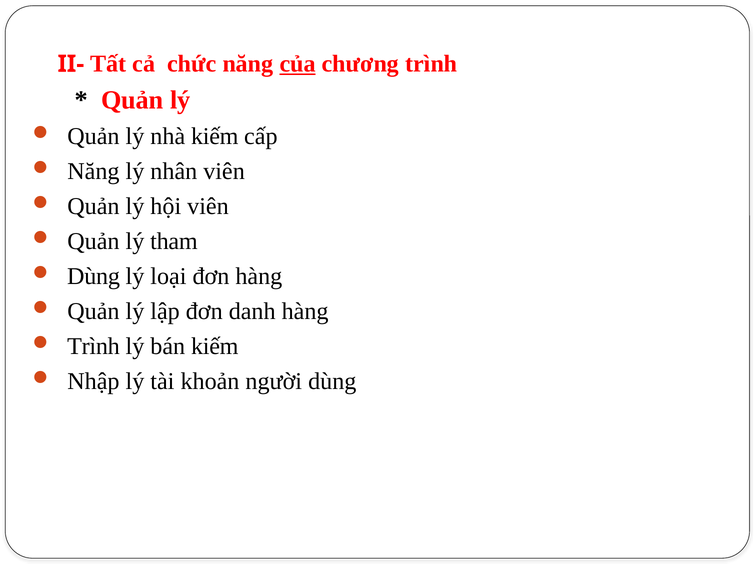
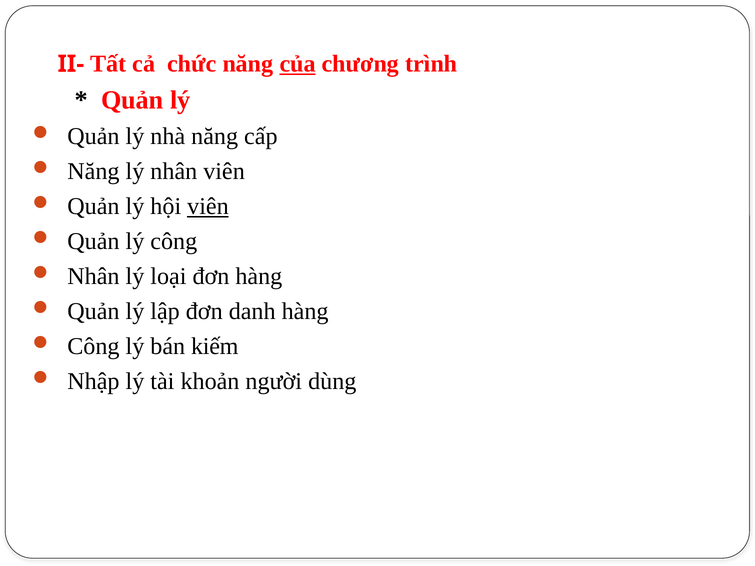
nhà kiếm: kiếm -> năng
viên at (208, 207) underline: none -> present
lý tham: tham -> công
Dùng at (94, 277): Dùng -> Nhân
Trình at (94, 347): Trình -> Công
